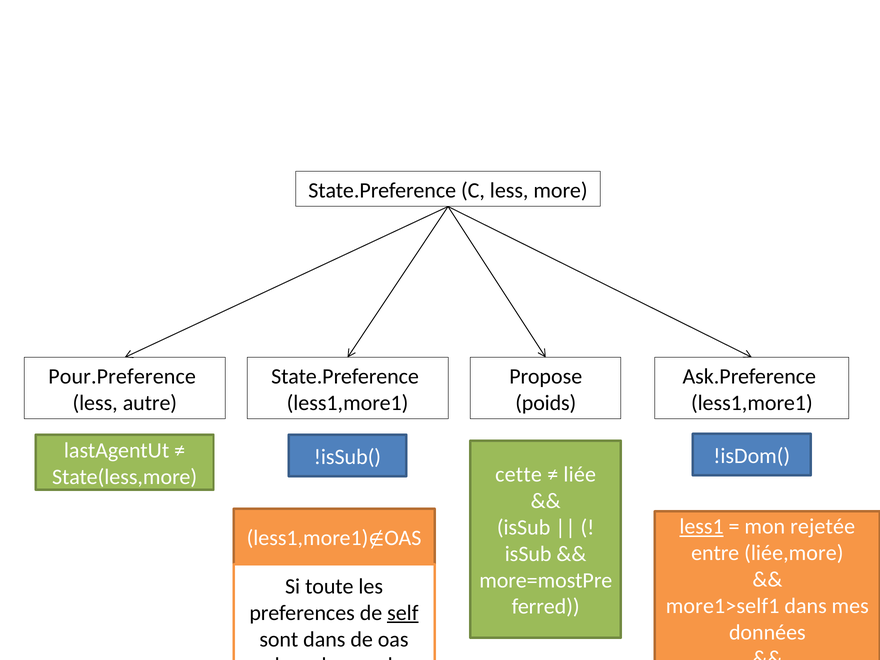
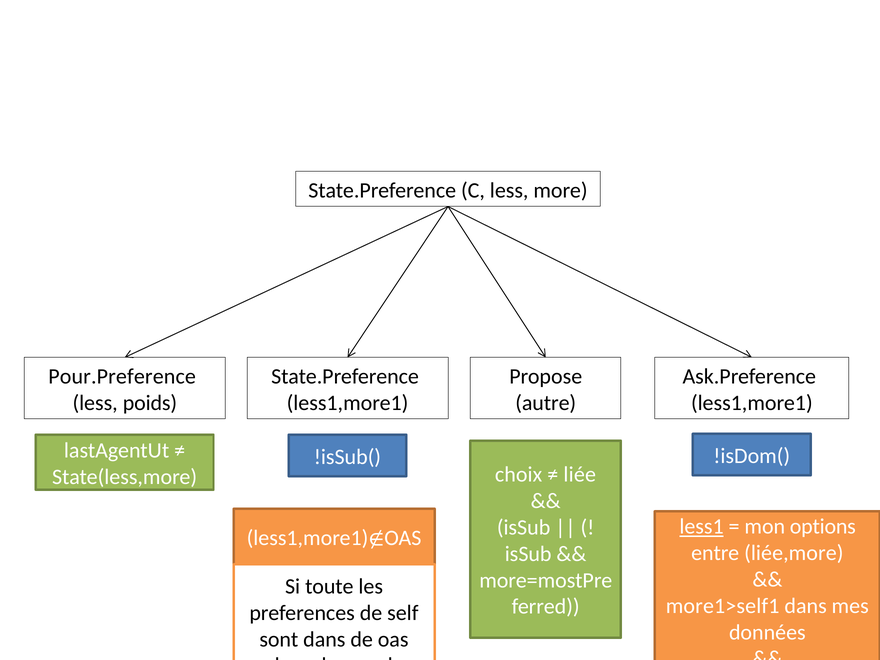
autre: autre -> poids
poids: poids -> autre
cette: cette -> choix
rejetée: rejetée -> options
self underline: present -> none
